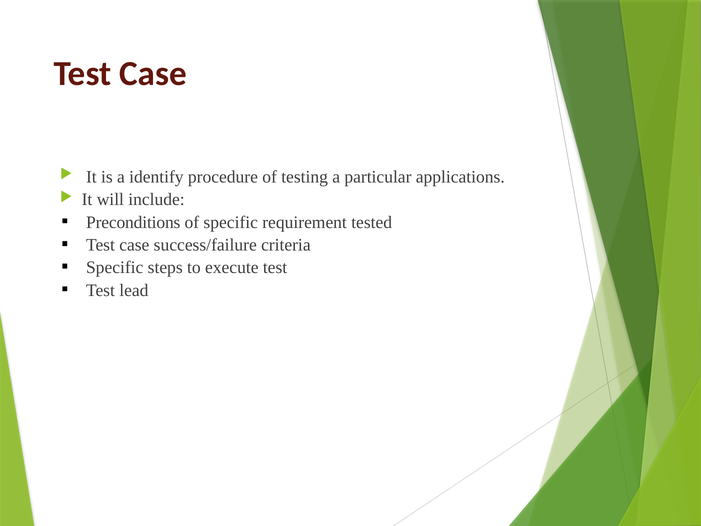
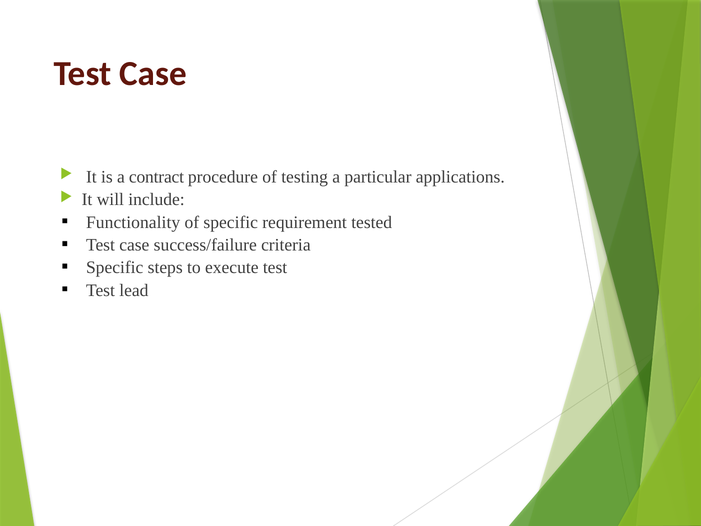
identify: identify -> contract
Preconditions: Preconditions -> Functionality
